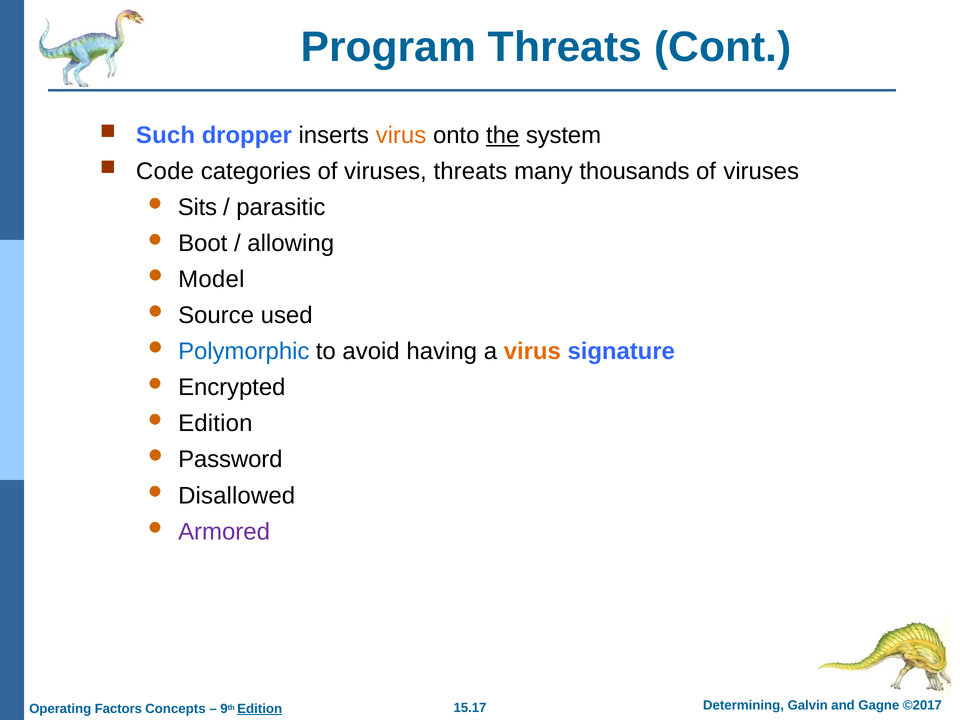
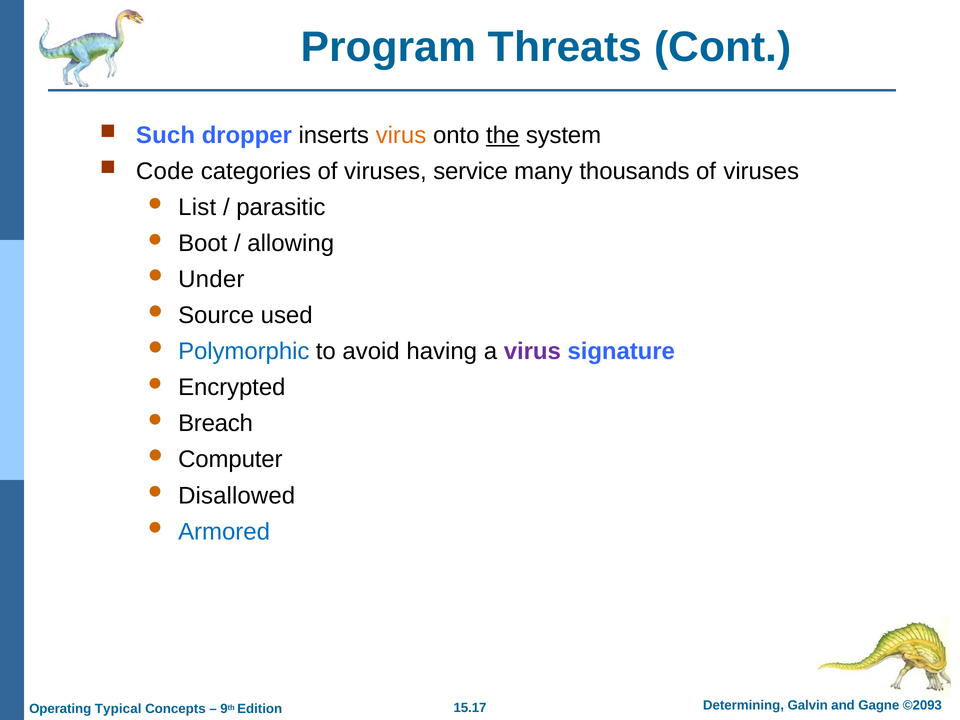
viruses threats: threats -> service
Sits: Sits -> List
Model: Model -> Under
virus at (532, 352) colour: orange -> purple
Edition at (215, 424): Edition -> Breach
Password: Password -> Computer
Armored colour: purple -> blue
©2017: ©2017 -> ©2093
Factors: Factors -> Typical
Edition at (260, 709) underline: present -> none
